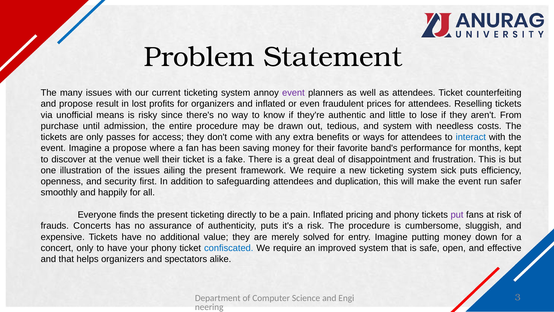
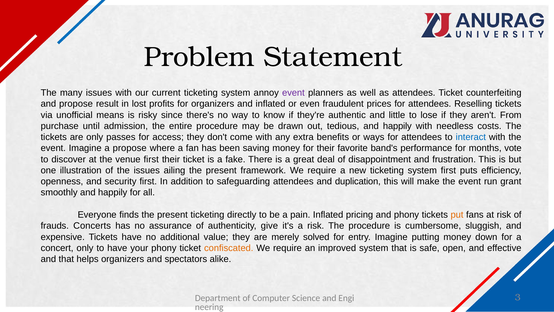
tedious and system: system -> happily
kept: kept -> vote
venue well: well -> first
system sick: sick -> first
safer: safer -> grant
put colour: purple -> orange
authenticity puts: puts -> give
confiscated colour: blue -> orange
